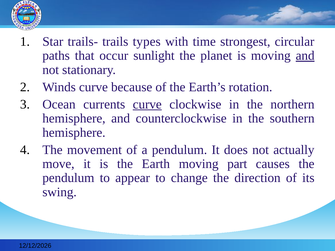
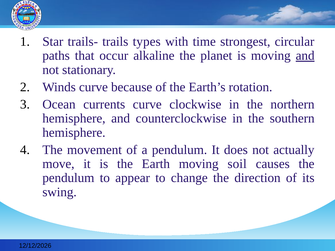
sunlight: sunlight -> alkaline
curve at (147, 104) underline: present -> none
part: part -> soil
